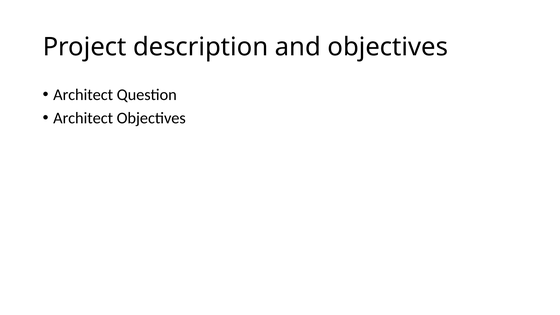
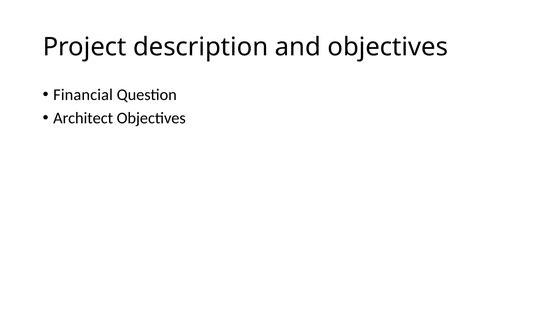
Architect at (83, 95): Architect -> Financial
